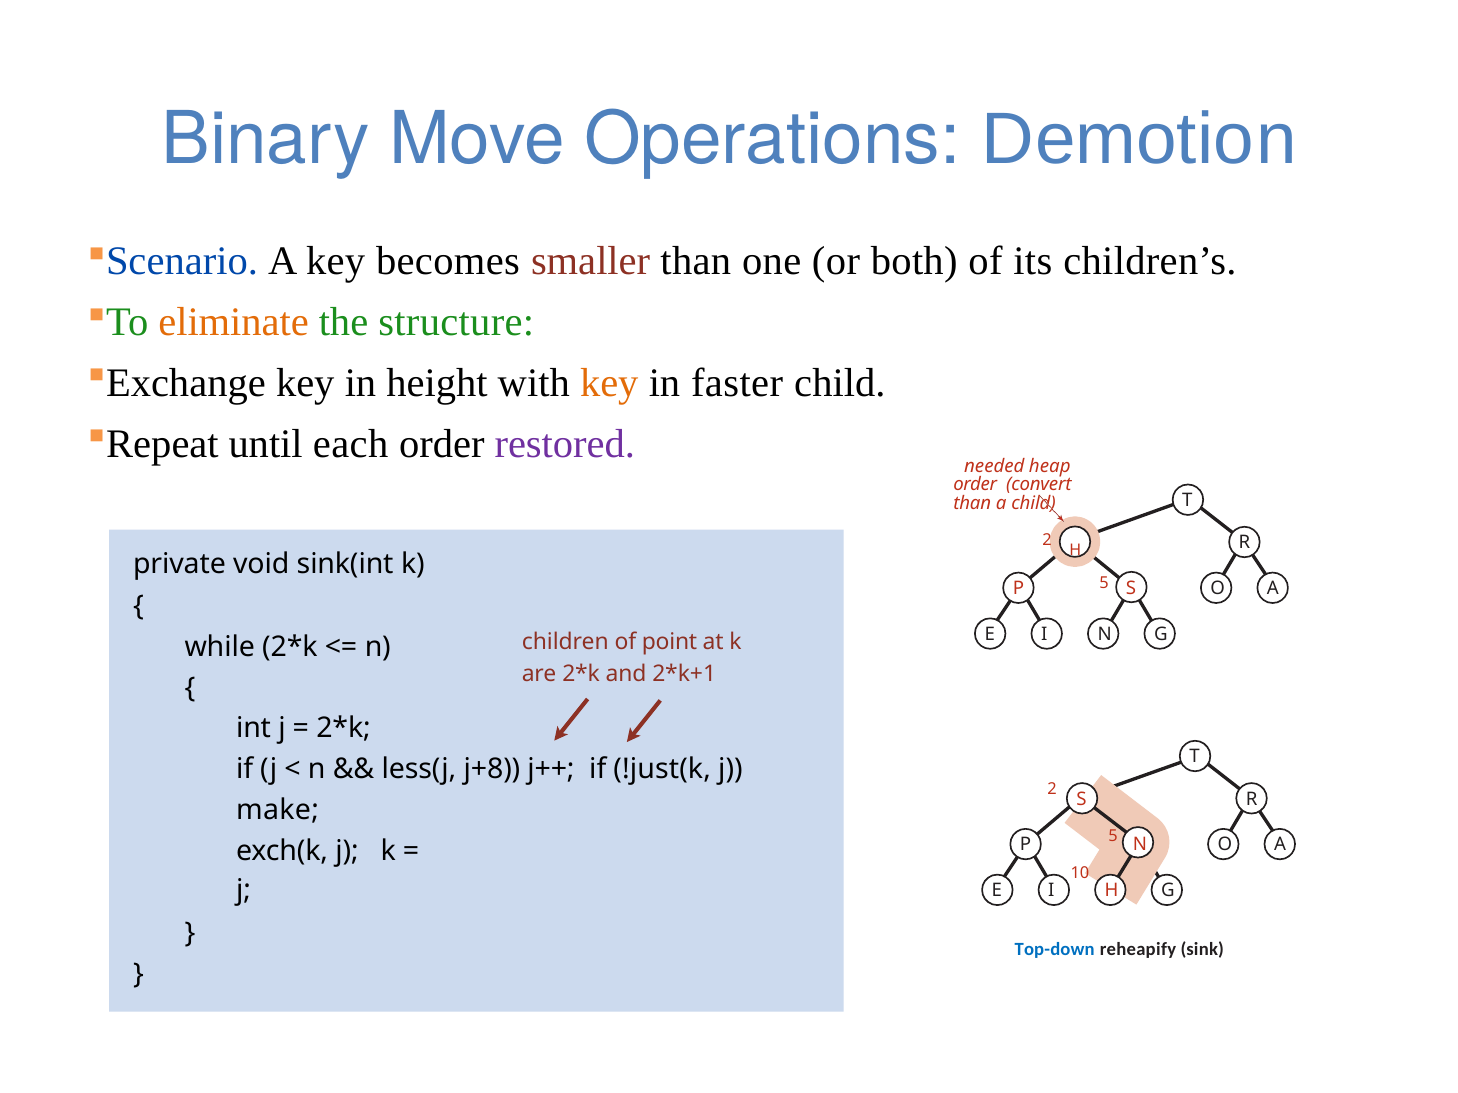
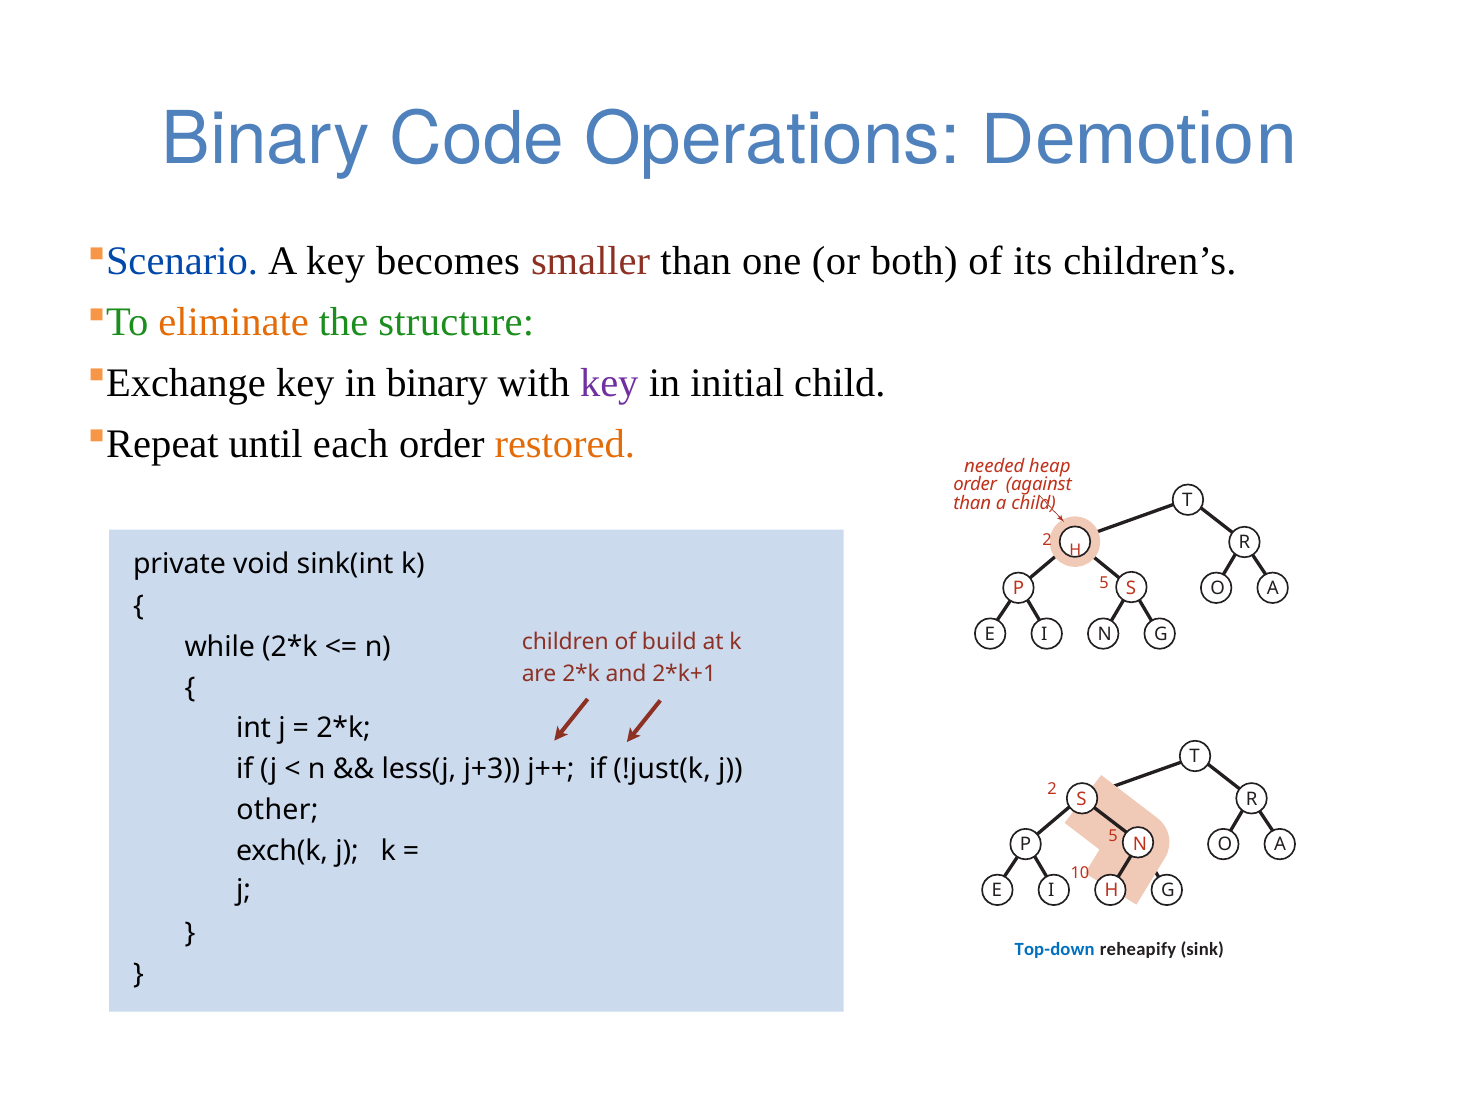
Move: Move -> Code
in height: height -> binary
key at (609, 383) colour: orange -> purple
faster: faster -> initial
restored colour: purple -> orange
convert: convert -> against
point: point -> build
j+8: j+8 -> j+3
make: make -> other
